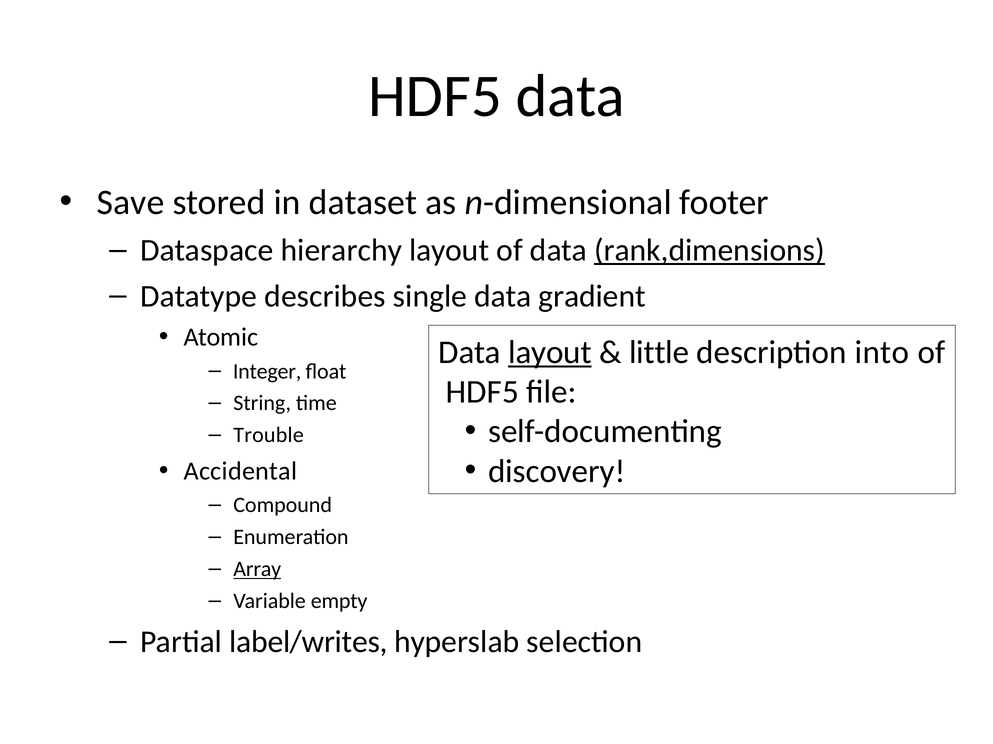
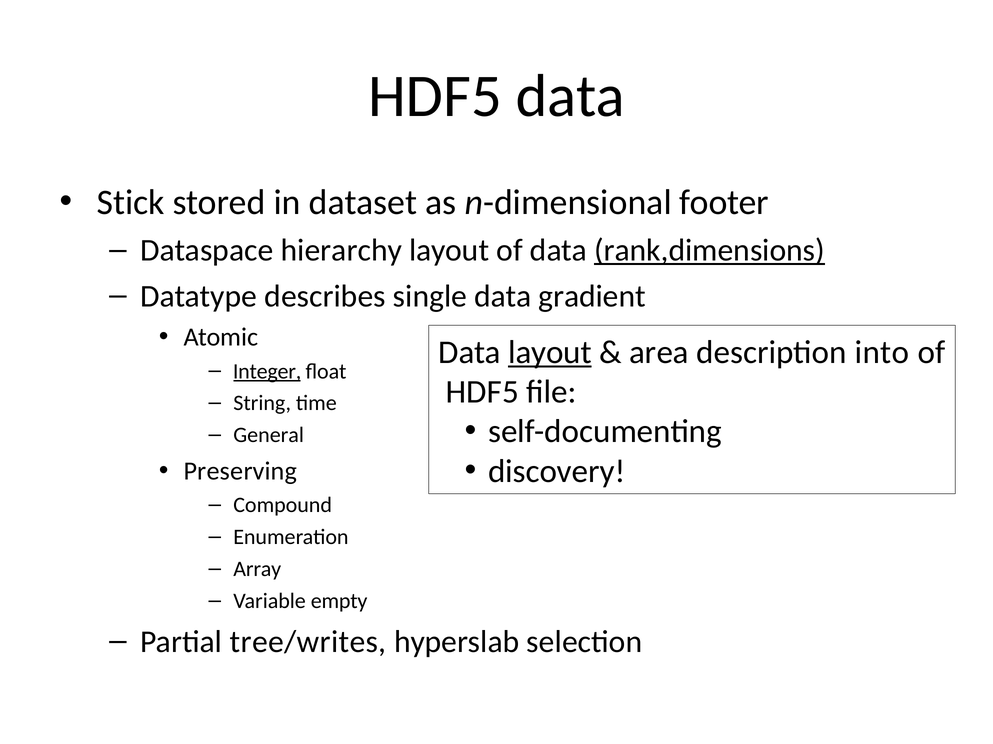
Save: Save -> Stick
little: little -> area
Integer underline: none -> present
Trouble: Trouble -> General
Accidental: Accidental -> Preserving
Array underline: present -> none
label/writes: label/writes -> tree/writes
